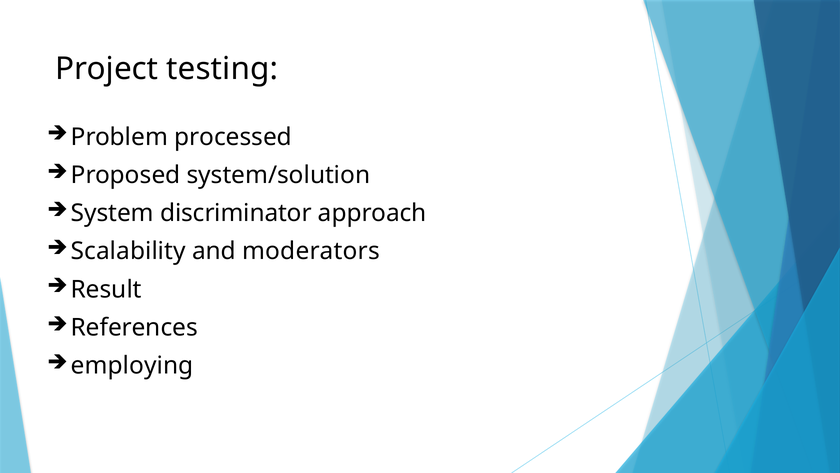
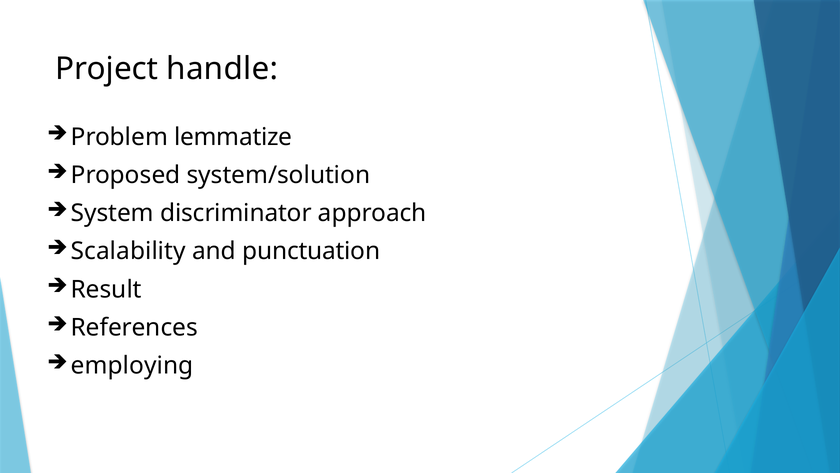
testing: testing -> handle
processed: processed -> lemmatize
moderators: moderators -> punctuation
